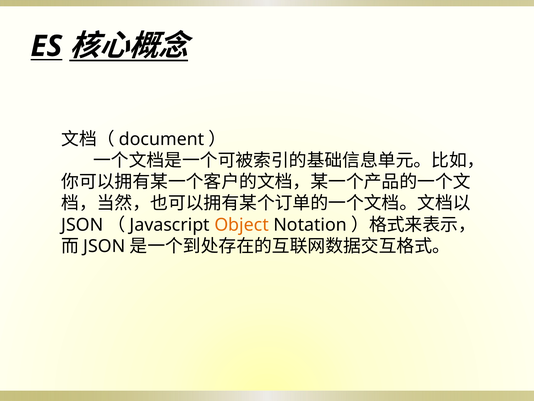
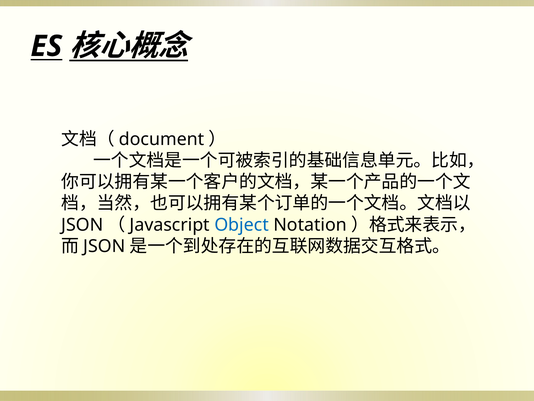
Object colour: orange -> blue
